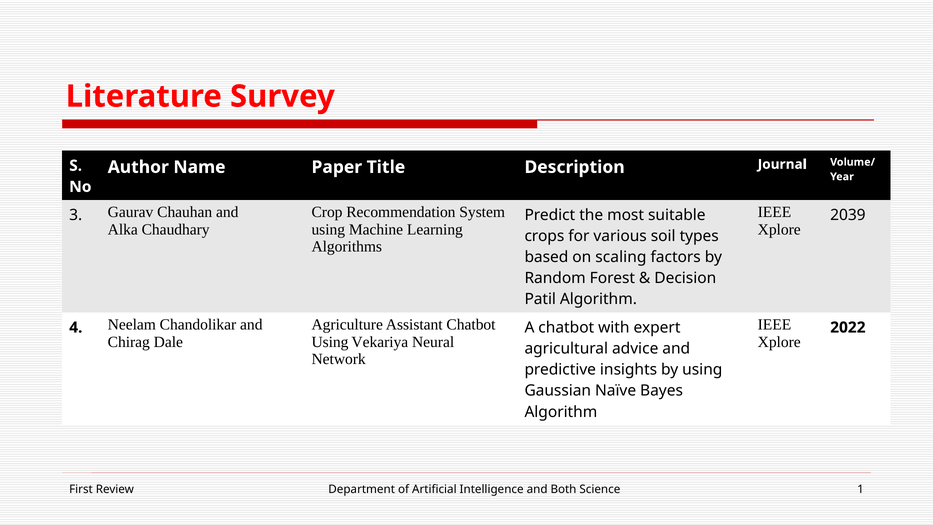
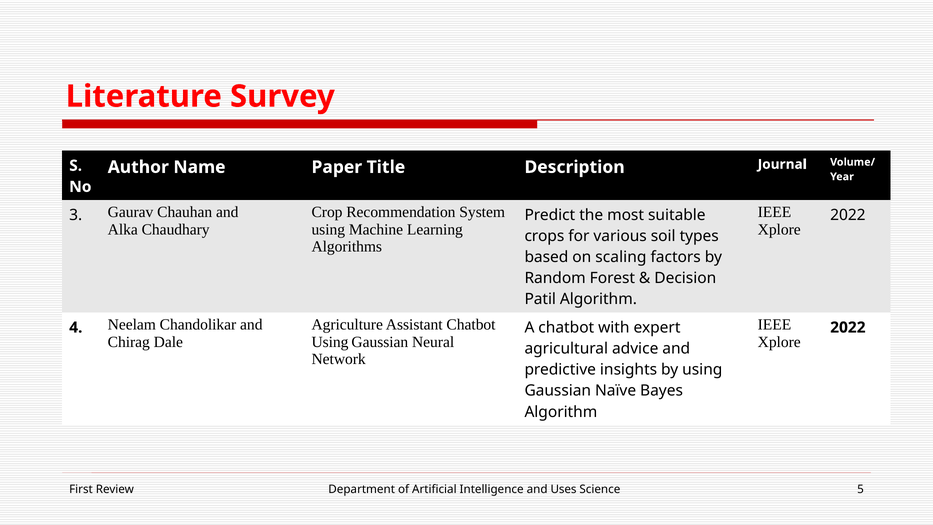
2039 at (848, 215): 2039 -> 2022
Vekariya at (380, 342): Vekariya -> Gaussian
Both: Both -> Uses
1: 1 -> 5
